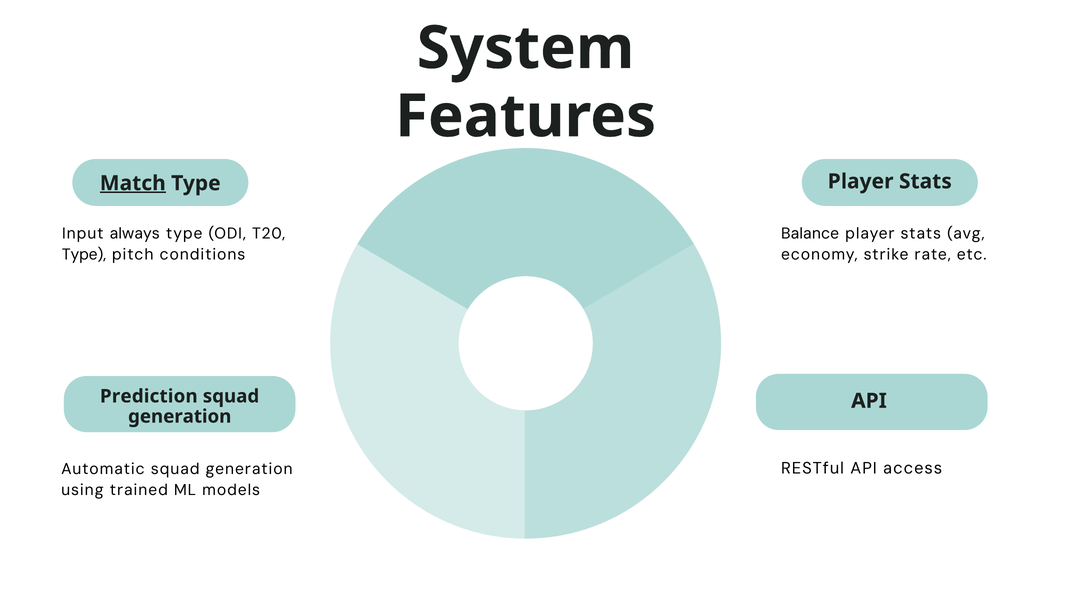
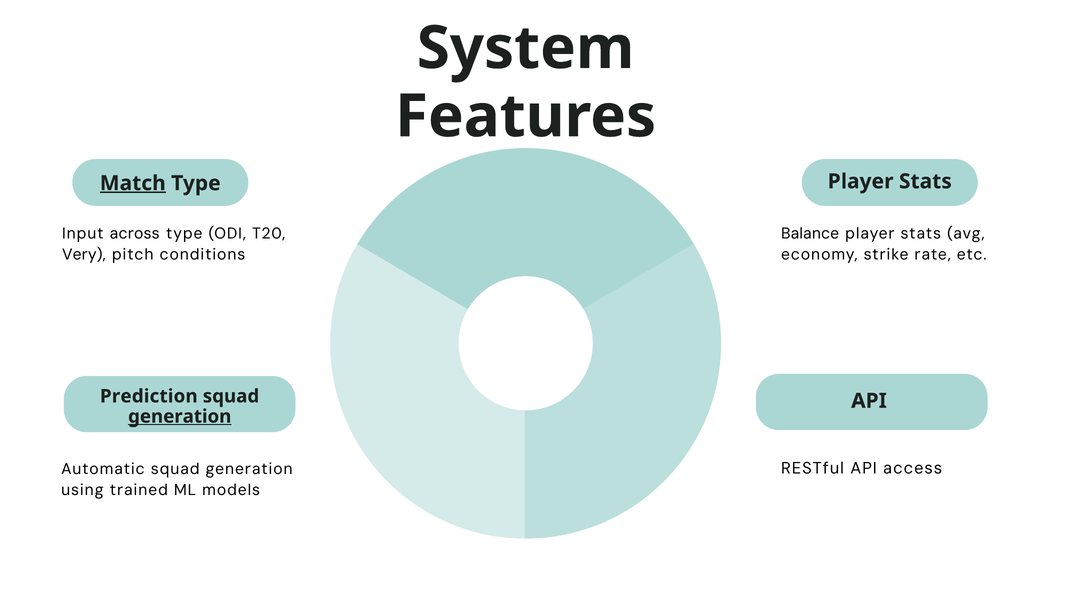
always: always -> across
Type at (84, 255): Type -> Very
generation at (180, 417) underline: none -> present
